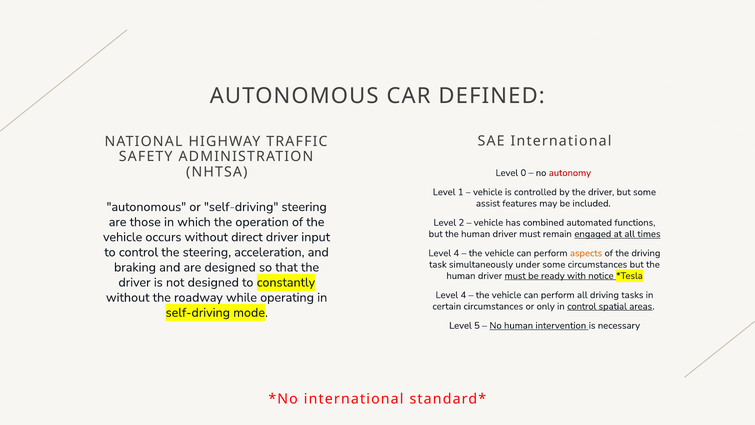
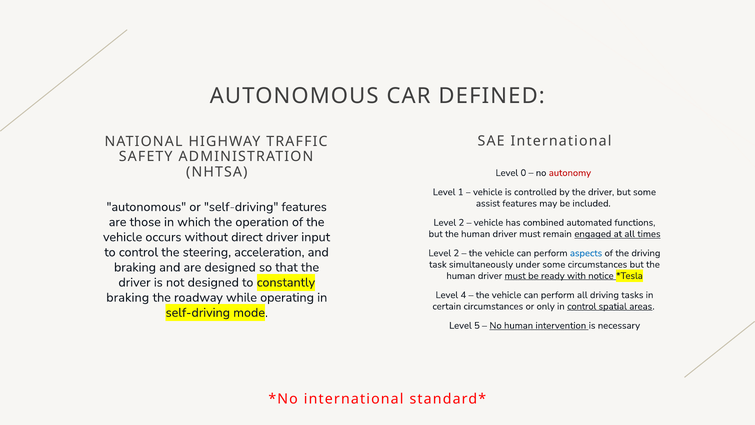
self-driving steering: steering -> features
4 at (456, 253): 4 -> 2
aspects colour: orange -> blue
without at (128, 297): without -> braking
